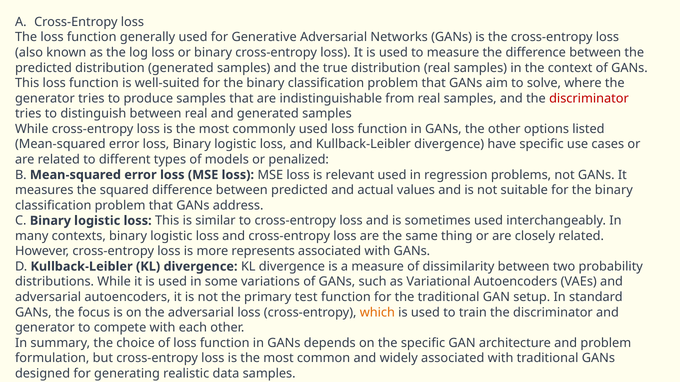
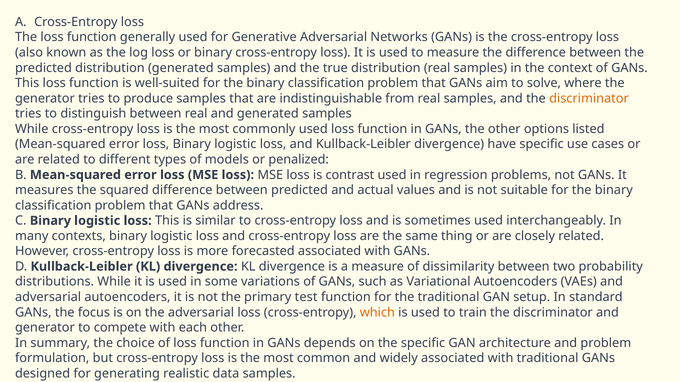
discriminator at (589, 99) colour: red -> orange
relevant: relevant -> contrast
represents: represents -> forecasted
